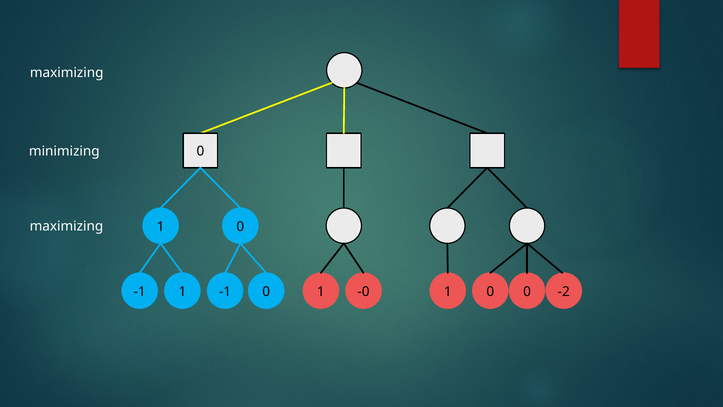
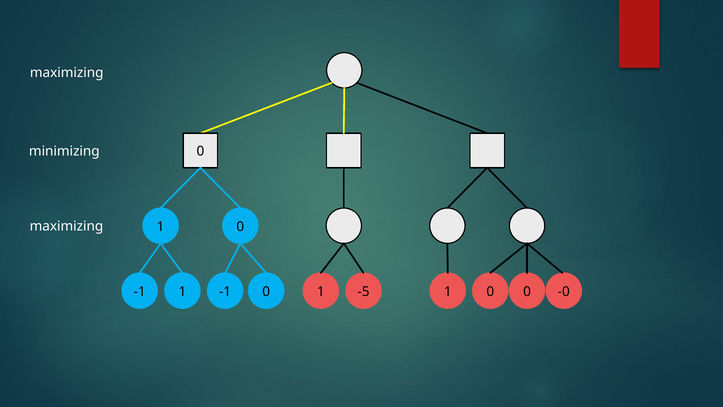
-0: -0 -> -5
-2: -2 -> -0
